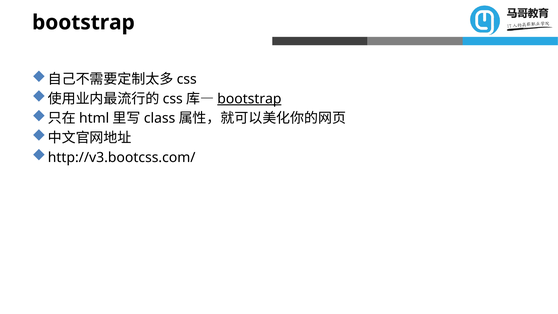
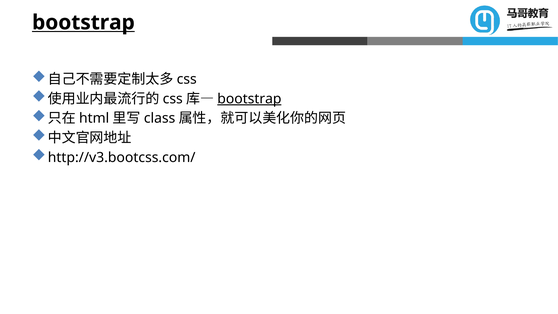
bootstrap at (83, 22) underline: none -> present
